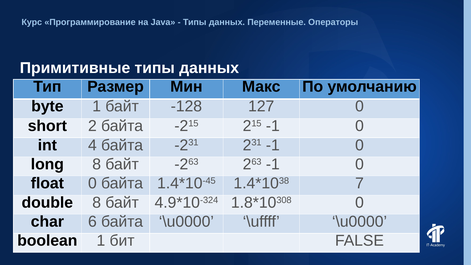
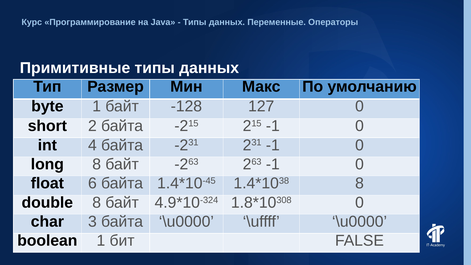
float 0: 0 -> 6
7 at (360, 183): 7 -> 8
6: 6 -> 3
